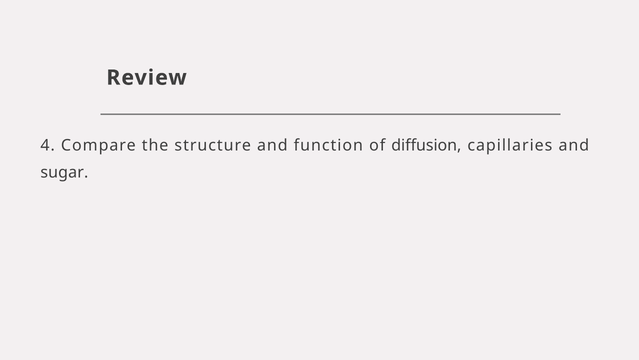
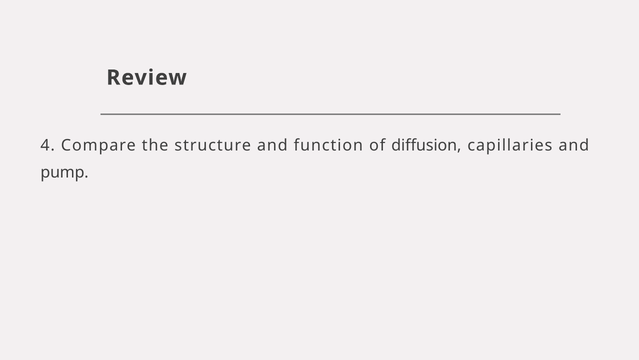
sugar: sugar -> pump
